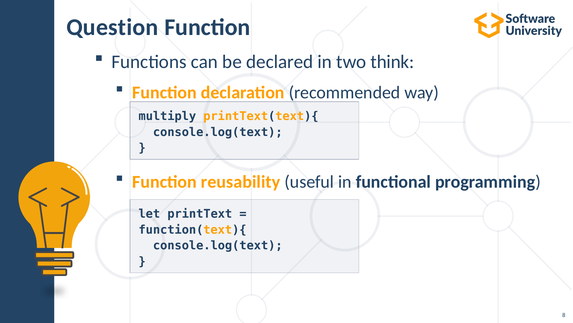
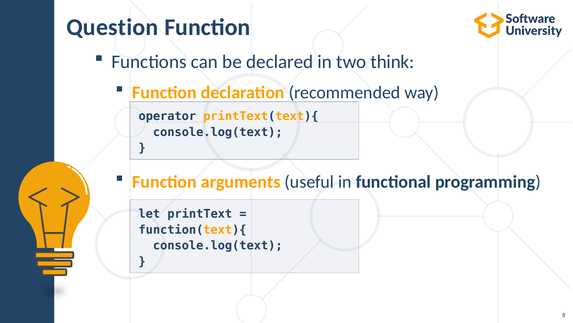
multiply: multiply -> operator
reusability: reusability -> arguments
